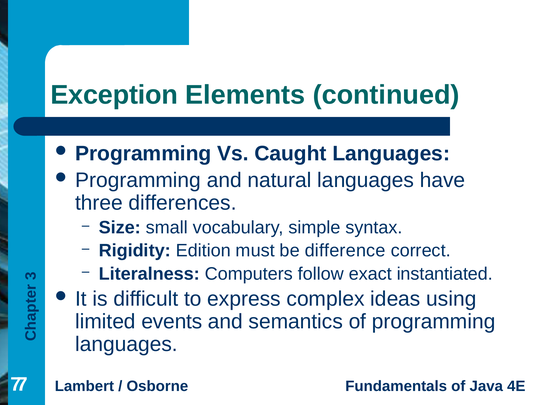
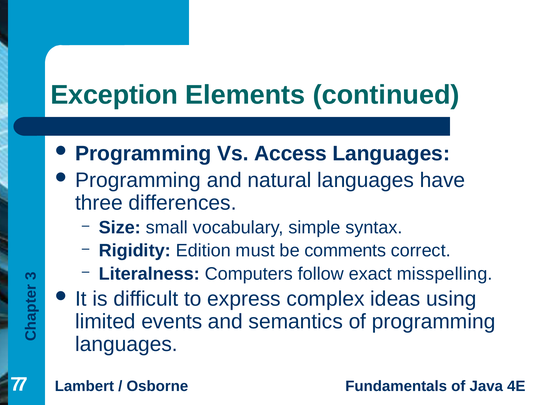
Caught: Caught -> Access
difference: difference -> comments
instantiated: instantiated -> misspelling
